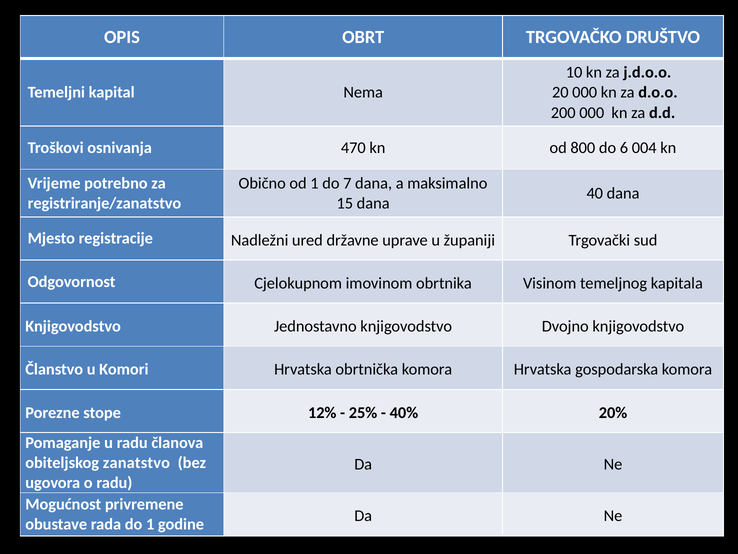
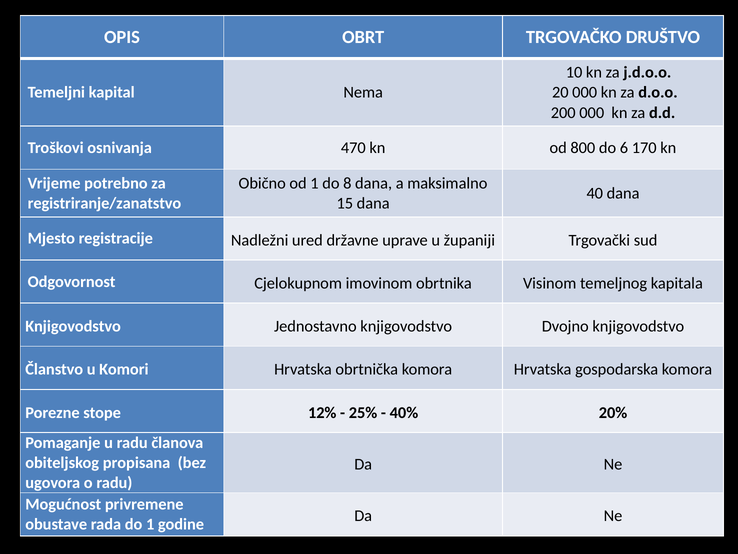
004: 004 -> 170
7: 7 -> 8
zanatstvo: zanatstvo -> propisana
